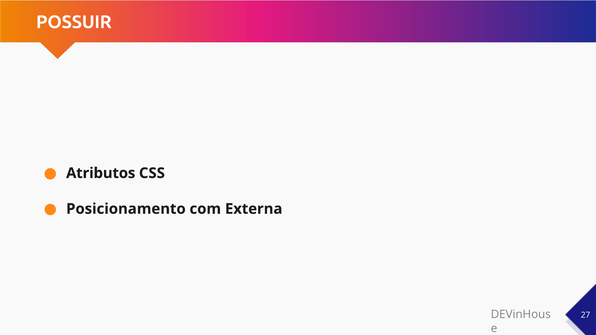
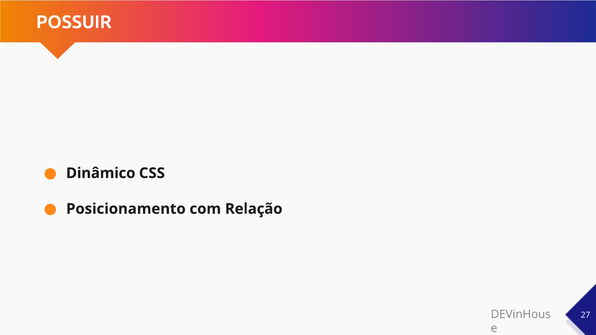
Atributos: Atributos -> Dinâmico
Externa: Externa -> Relação
